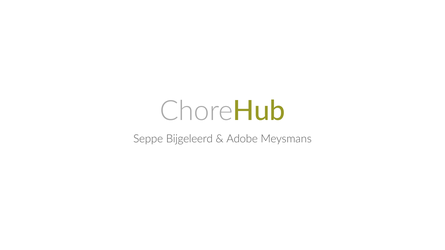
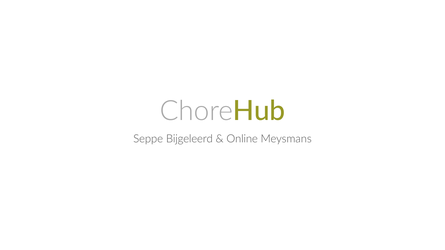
Adobe: Adobe -> Online
